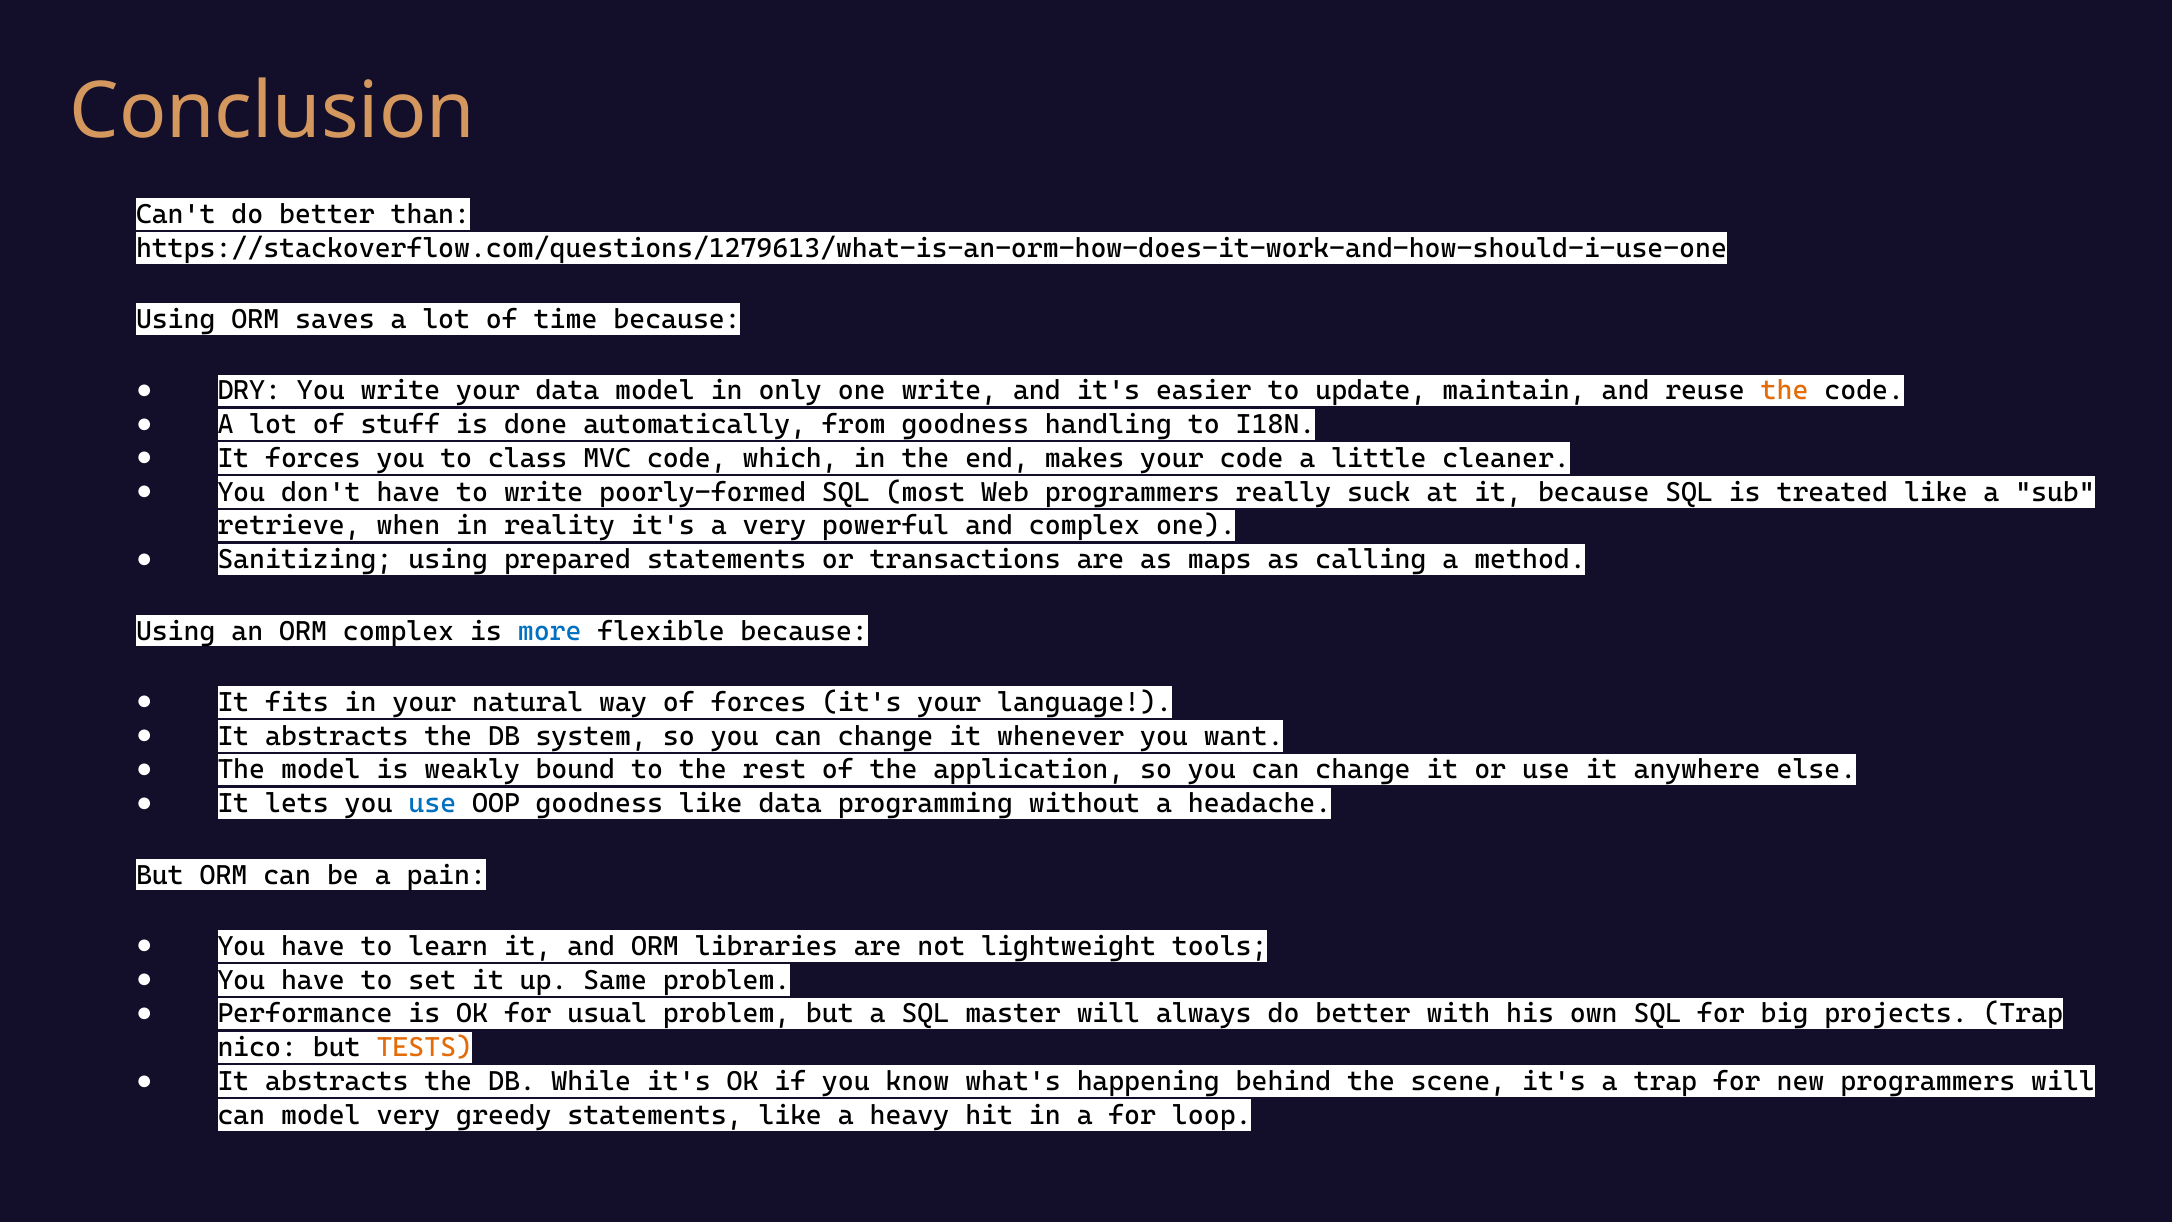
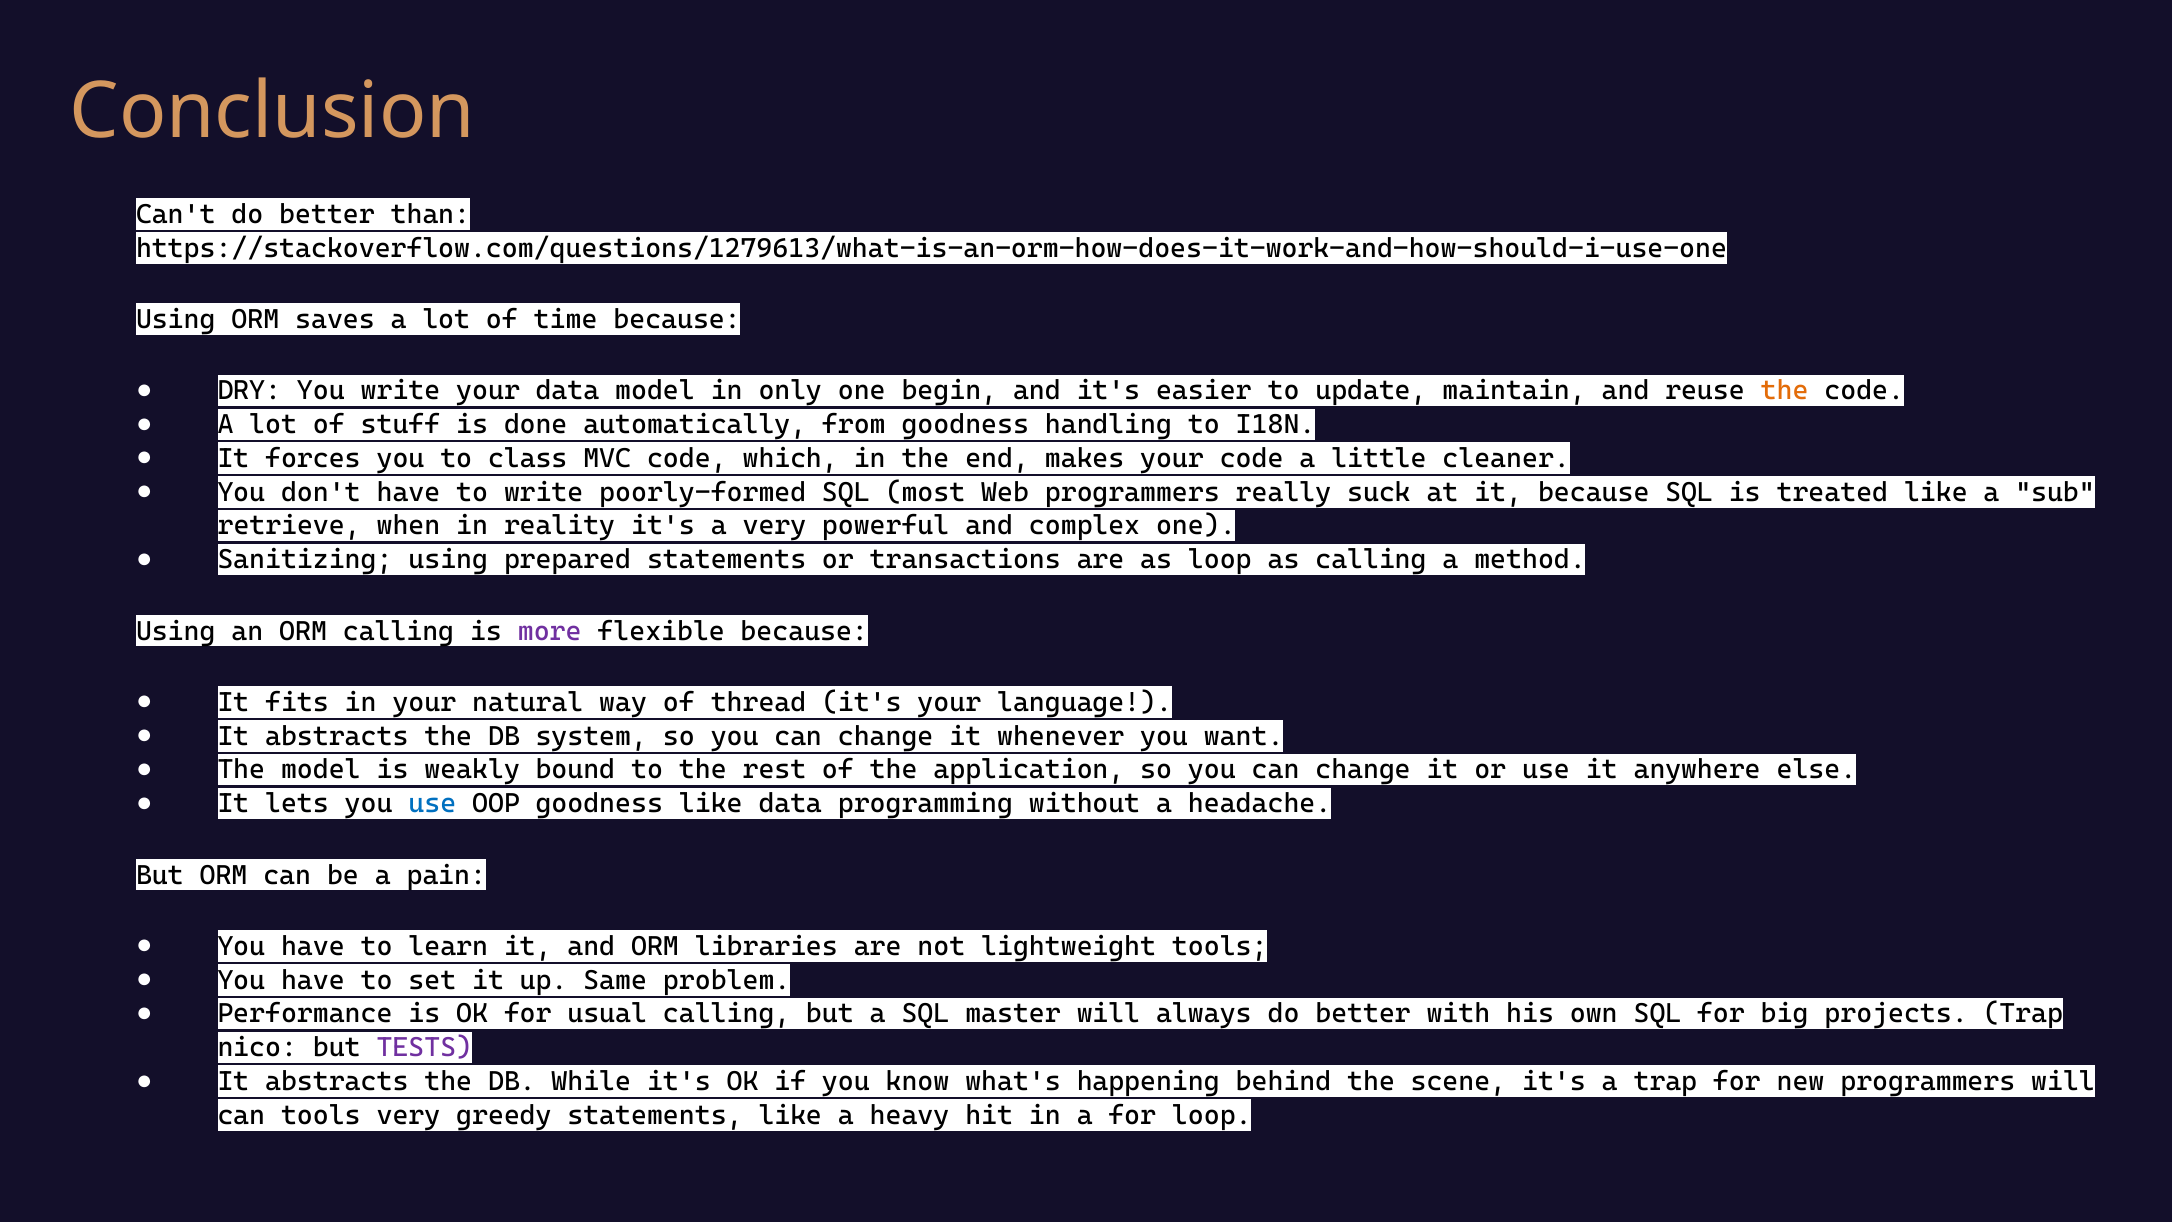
one write: write -> begin
as maps: maps -> loop
ORM complex: complex -> calling
more colour: blue -> purple
of forces: forces -> thread
usual problem: problem -> calling
TESTS colour: orange -> purple
can model: model -> tools
